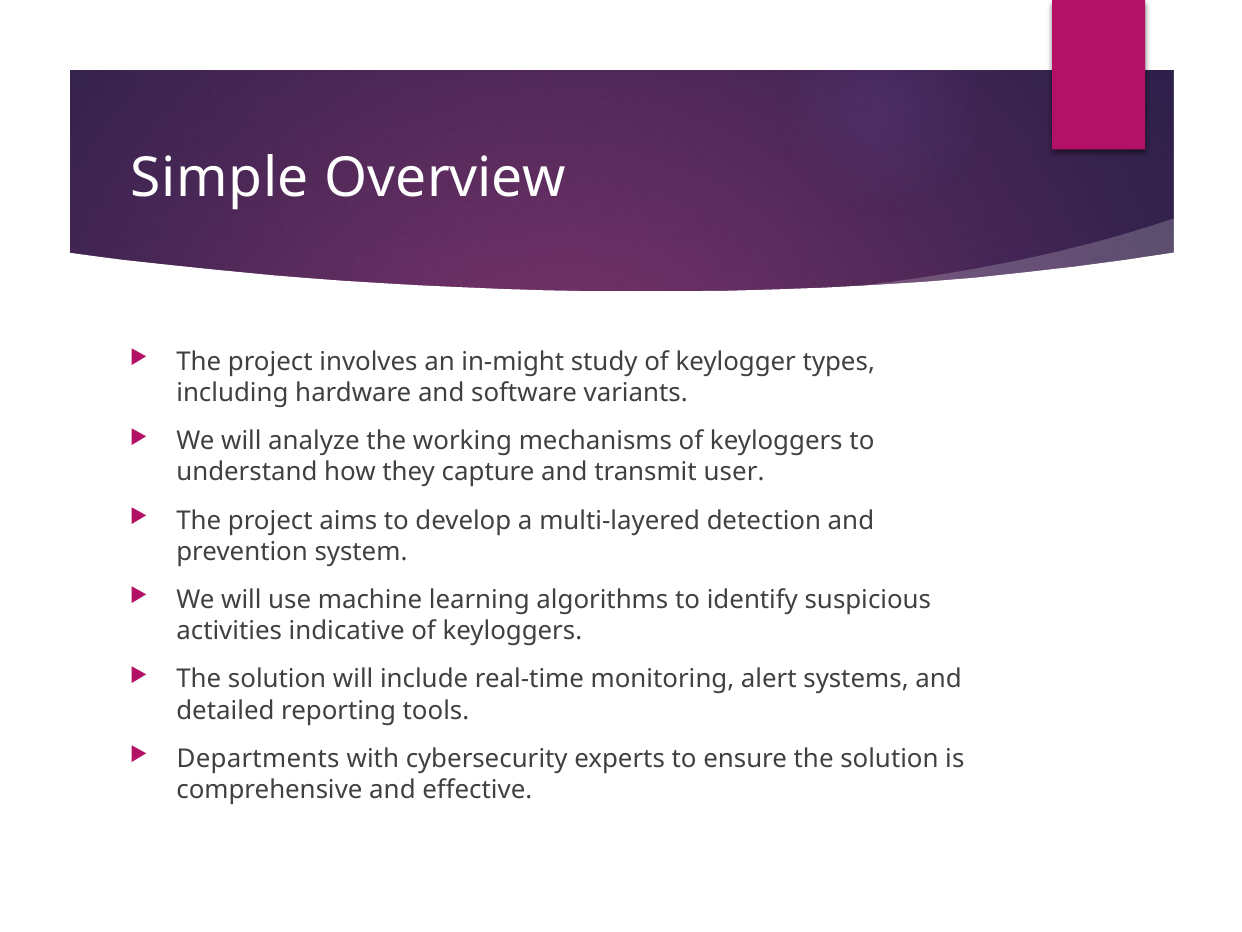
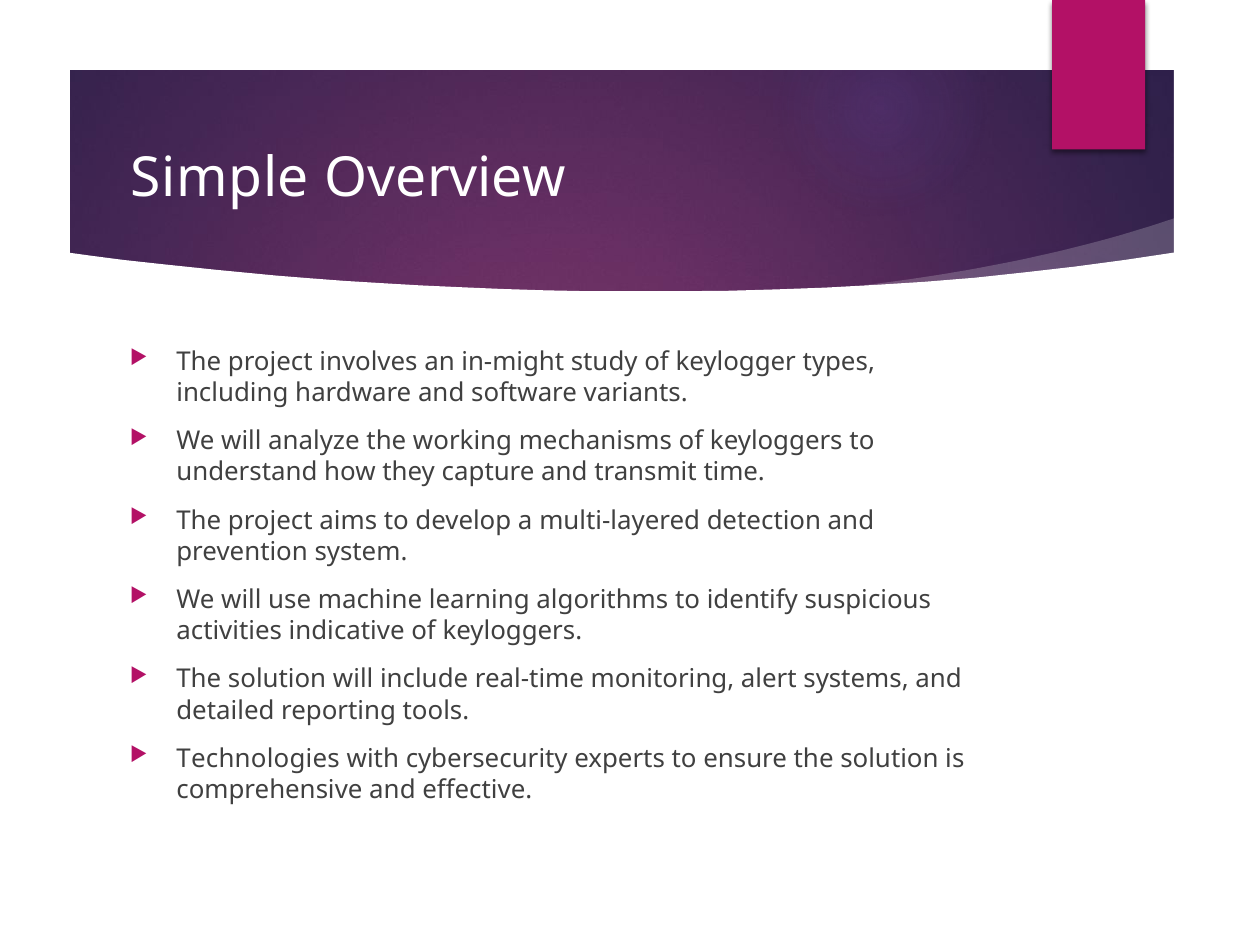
user: user -> time
Departments: Departments -> Technologies
